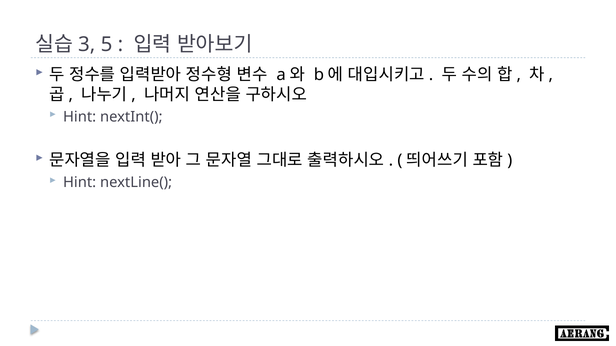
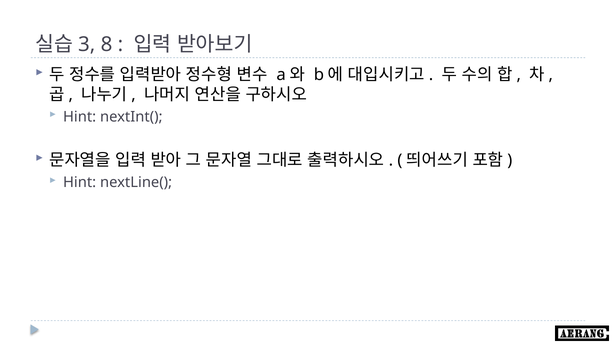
5: 5 -> 8
